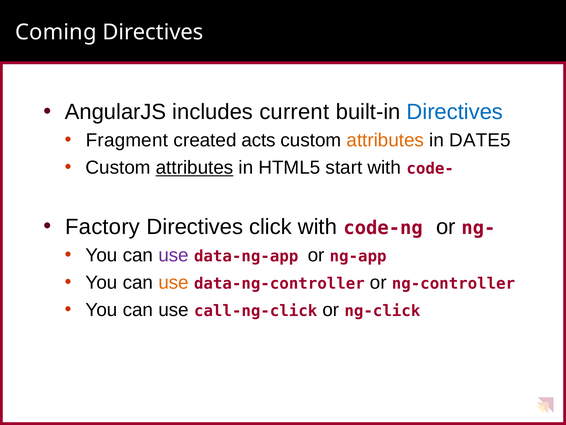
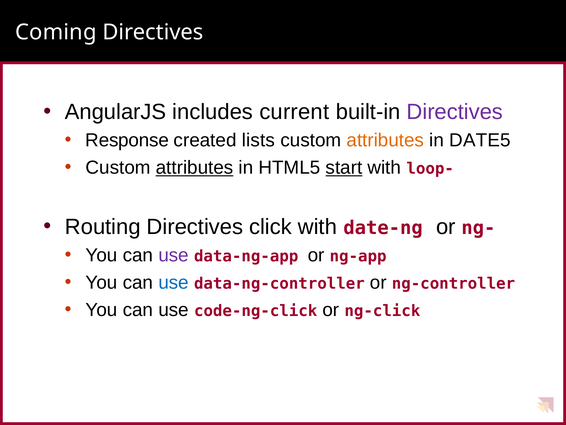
Directives at (455, 112) colour: blue -> purple
Fragment: Fragment -> Response
acts: acts -> lists
start underline: none -> present
code-: code- -> loop-
Factory: Factory -> Routing
code-ng: code-ng -> date-ng
use at (174, 282) colour: orange -> blue
call-ng-click: call-ng-click -> code-ng-click
